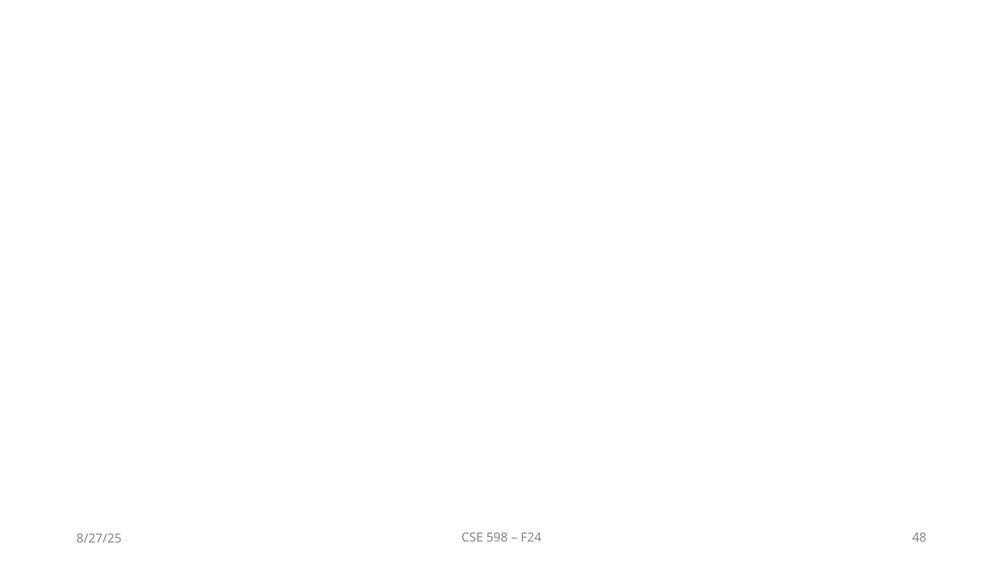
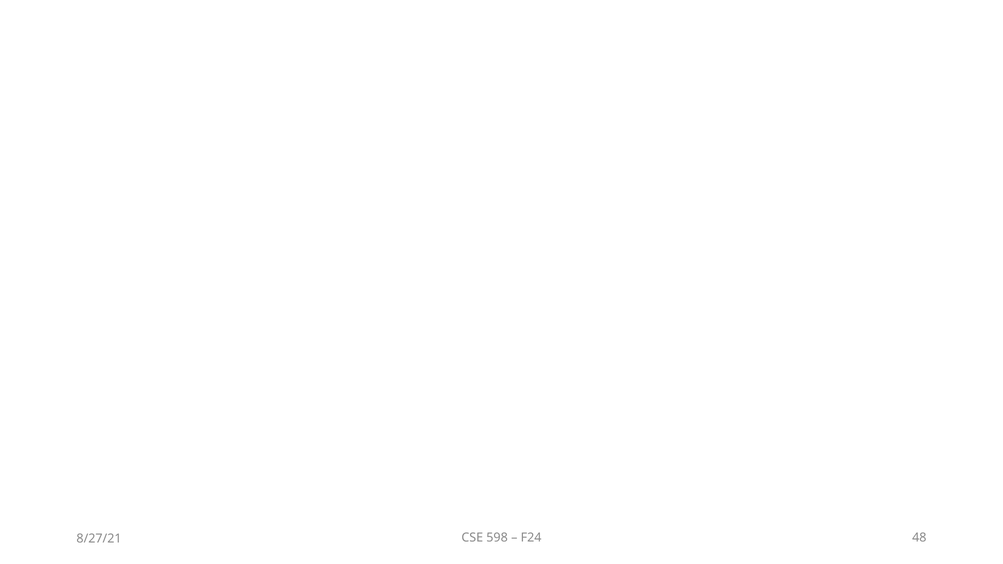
8/27/25: 8/27/25 -> 8/27/21
